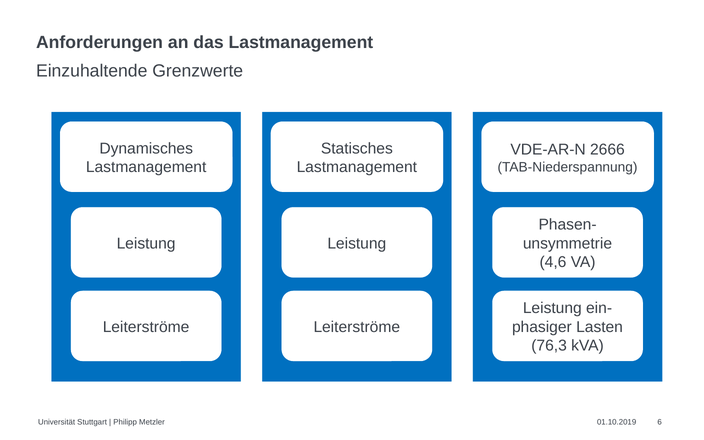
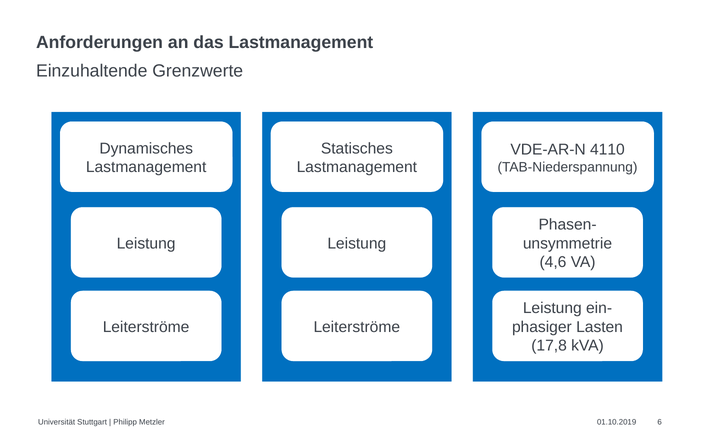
2666: 2666 -> 4110
76,3: 76,3 -> 17,8
